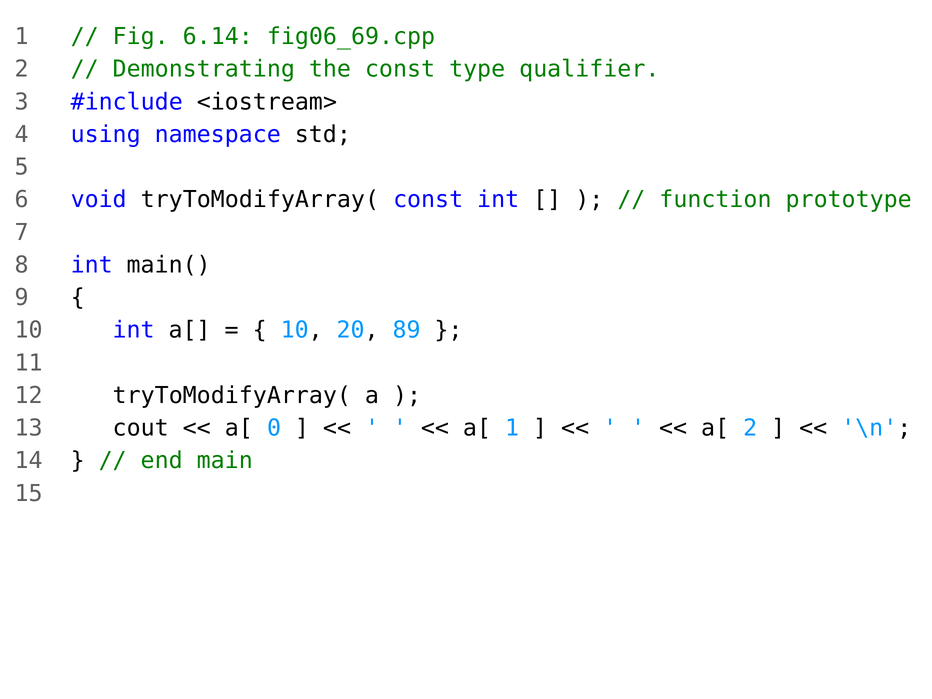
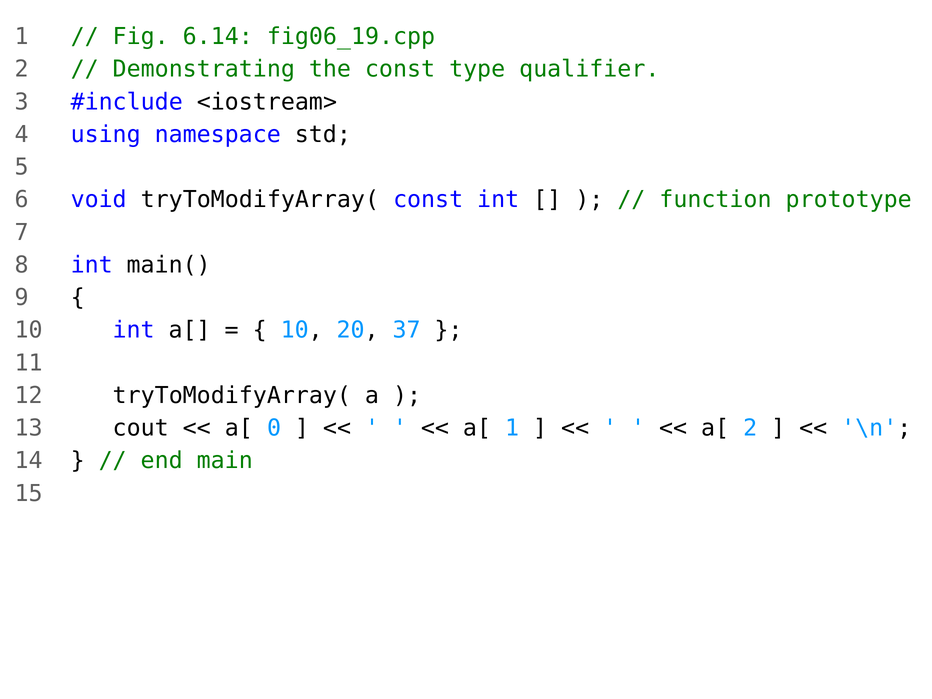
fig06_69.cpp: fig06_69.cpp -> fig06_19.cpp
89: 89 -> 37
